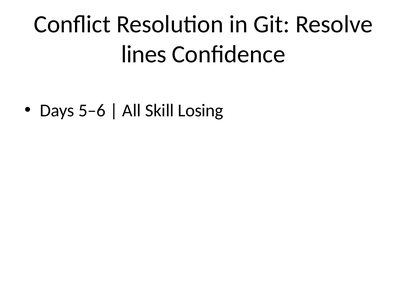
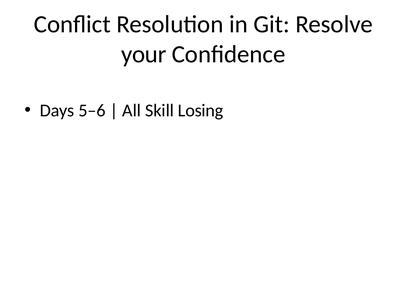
lines: lines -> your
